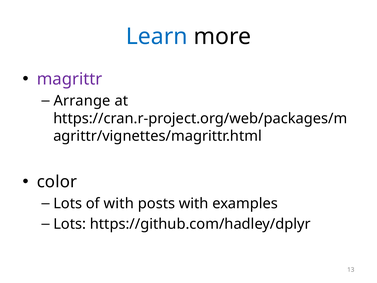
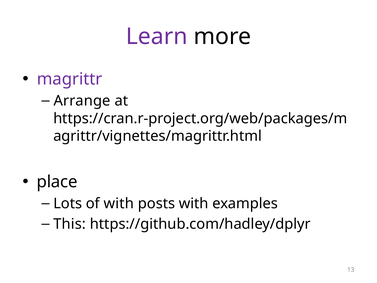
Learn colour: blue -> purple
color: color -> place
Lots at (70, 224): Lots -> This
